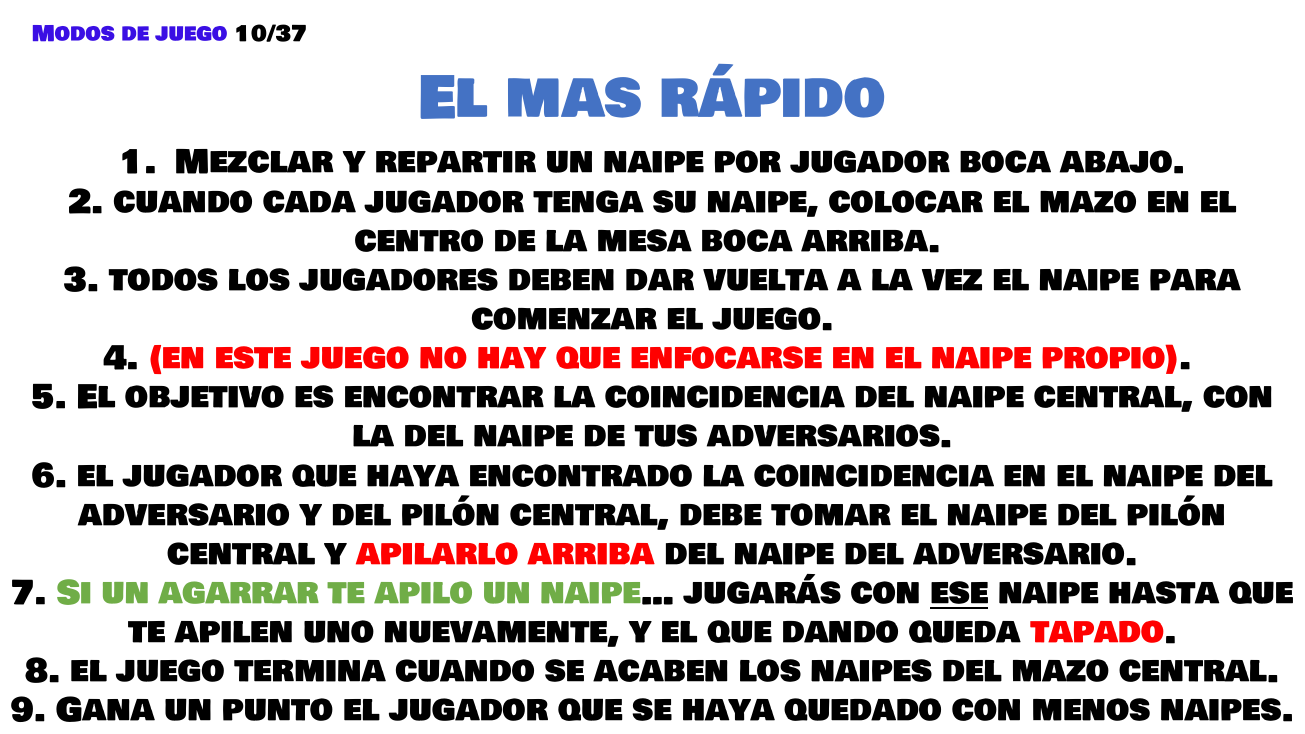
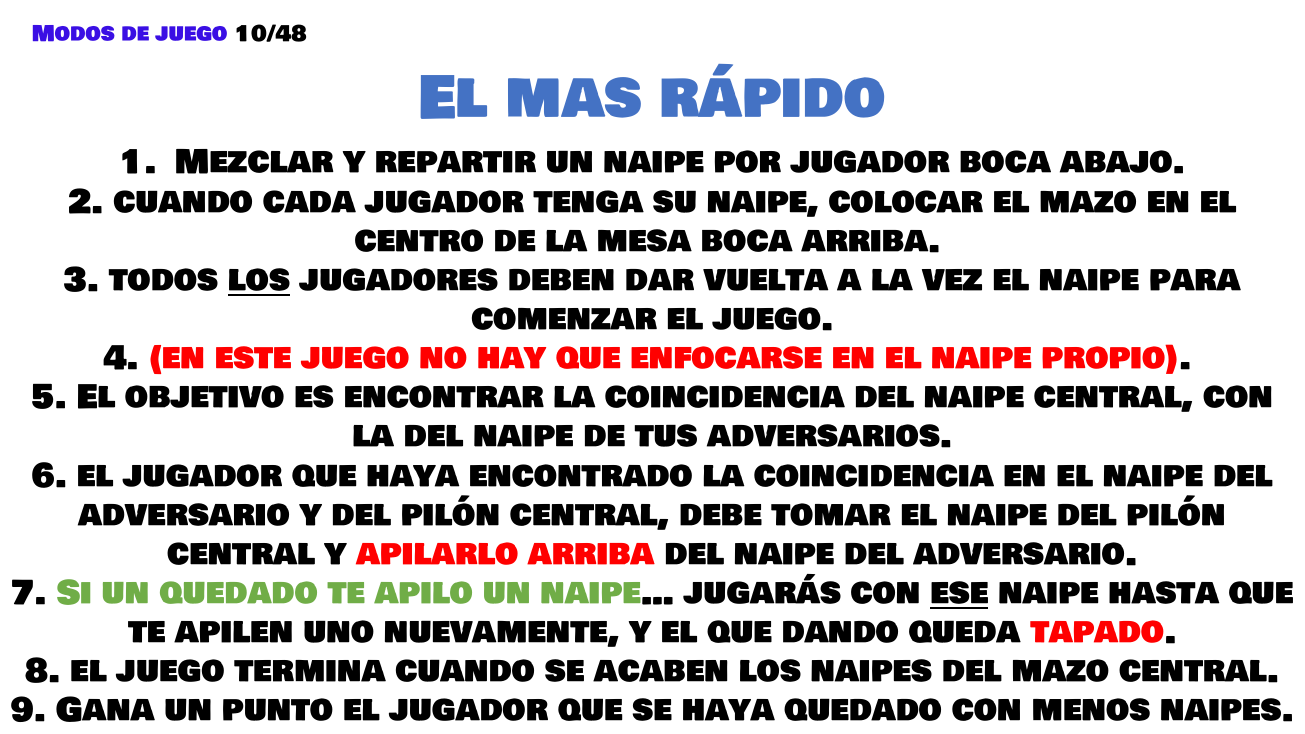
10/37: 10/37 -> 10/48
los at (259, 281) underline: none -> present
un agarrar: agarrar -> quedado
